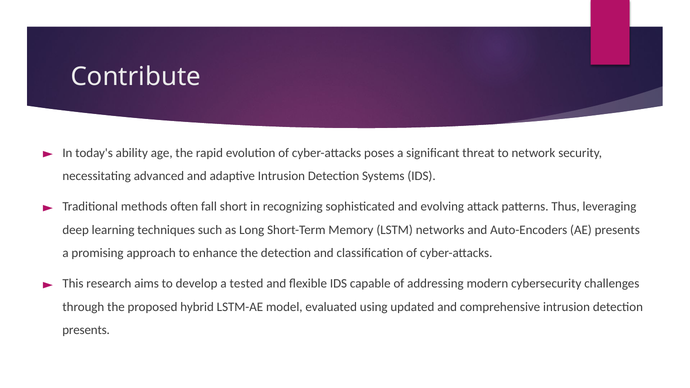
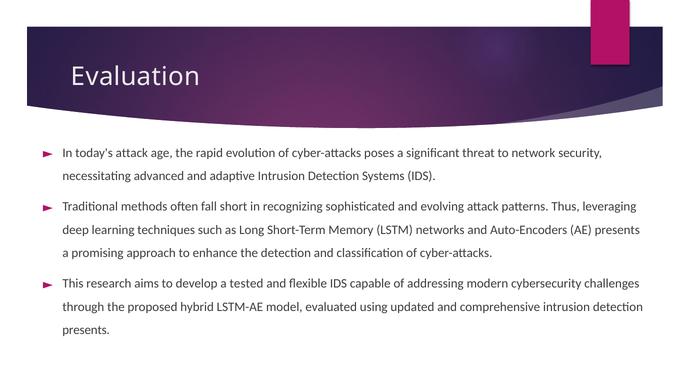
Contribute: Contribute -> Evaluation
today's ability: ability -> attack
